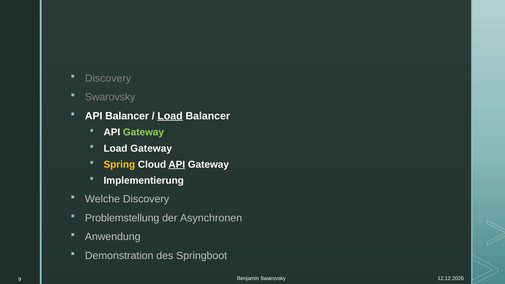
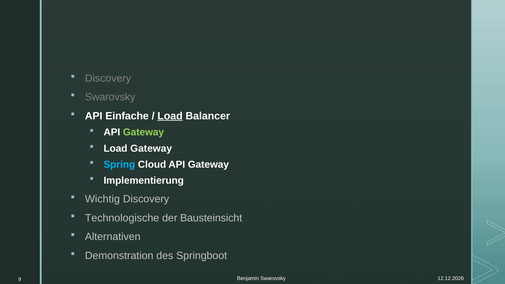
API Balancer: Balancer -> Einfache
Spring colour: yellow -> light blue
API at (177, 165) underline: present -> none
Welche: Welche -> Wichtig
Problemstellung: Problemstellung -> Technologische
Asynchronen: Asynchronen -> Bausteinsicht
Anwendung: Anwendung -> Alternativen
